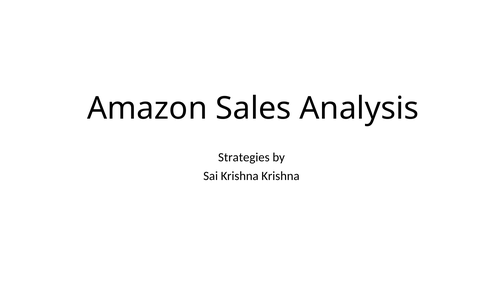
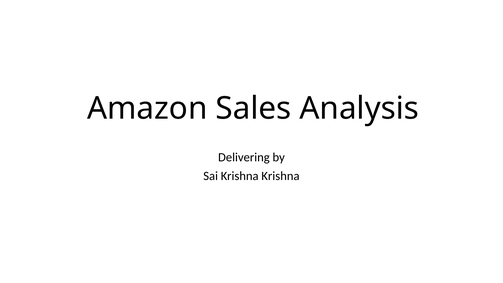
Strategies: Strategies -> Delivering
